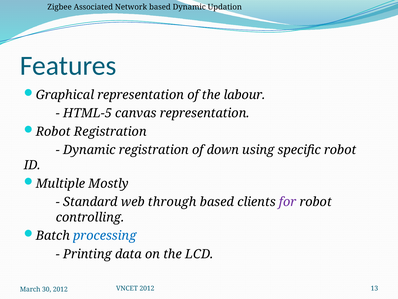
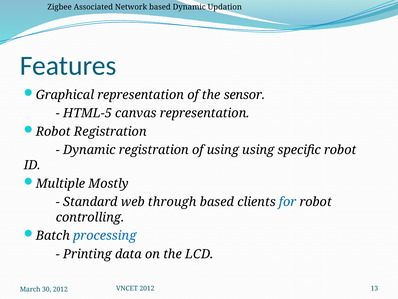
labour: labour -> sensor
of down: down -> using
for colour: purple -> blue
